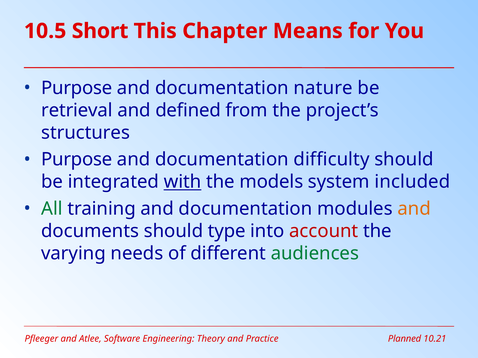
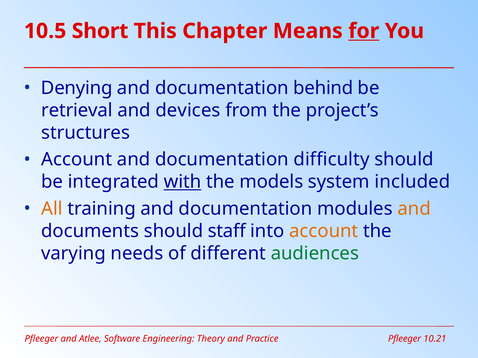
for underline: none -> present
Purpose at (77, 88): Purpose -> Denying
nature: nature -> behind
defined: defined -> devices
Purpose at (77, 160): Purpose -> Account
All colour: green -> orange
type: type -> staff
account at (324, 231) colour: red -> orange
Planned at (405, 339): Planned -> Pfleeger
